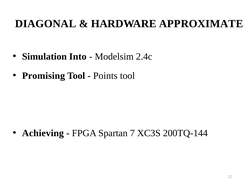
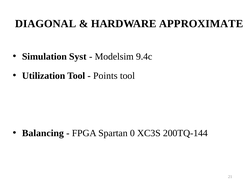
Into: Into -> Syst
2.4c: 2.4c -> 9.4c
Promising: Promising -> Utilization
Achieving: Achieving -> Balancing
7: 7 -> 0
